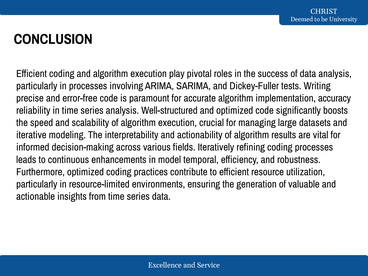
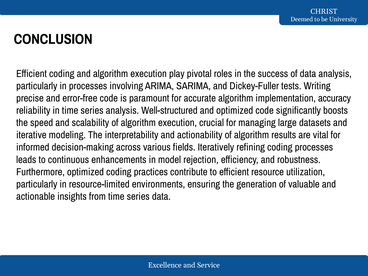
temporal: temporal -> rejection
